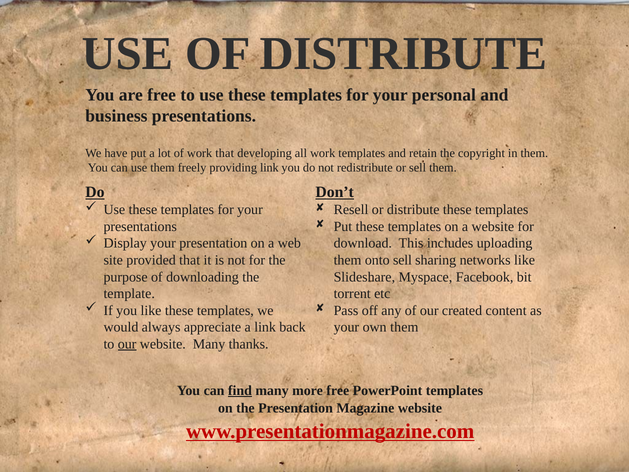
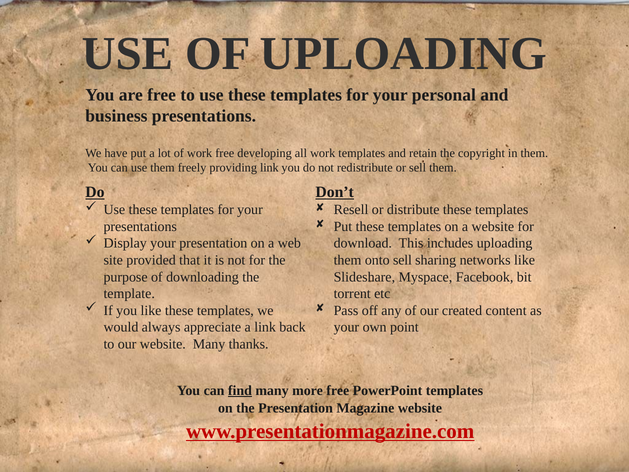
OF DISTRIBUTE: DISTRIBUTE -> UPLOADING
work that: that -> free
own them: them -> point
our at (127, 344) underline: present -> none
